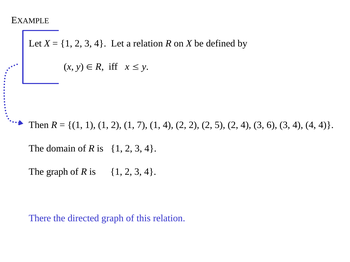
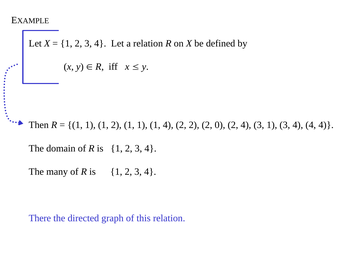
2 1 7: 7 -> 1
5: 5 -> 0
3 6: 6 -> 1
The graph: graph -> many
